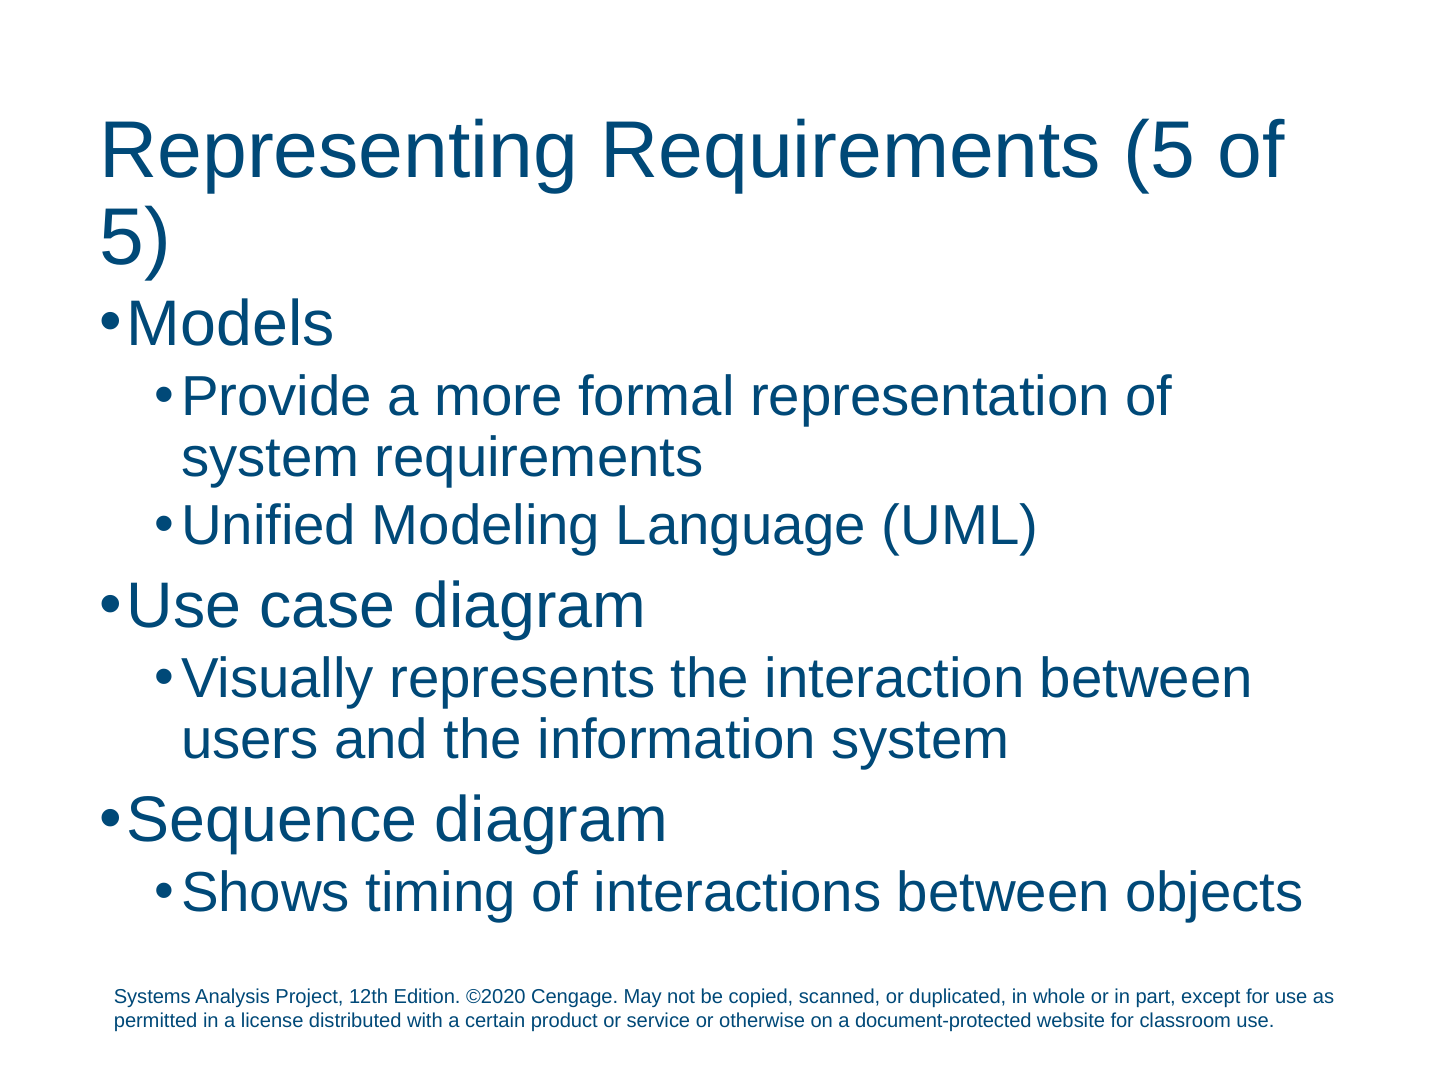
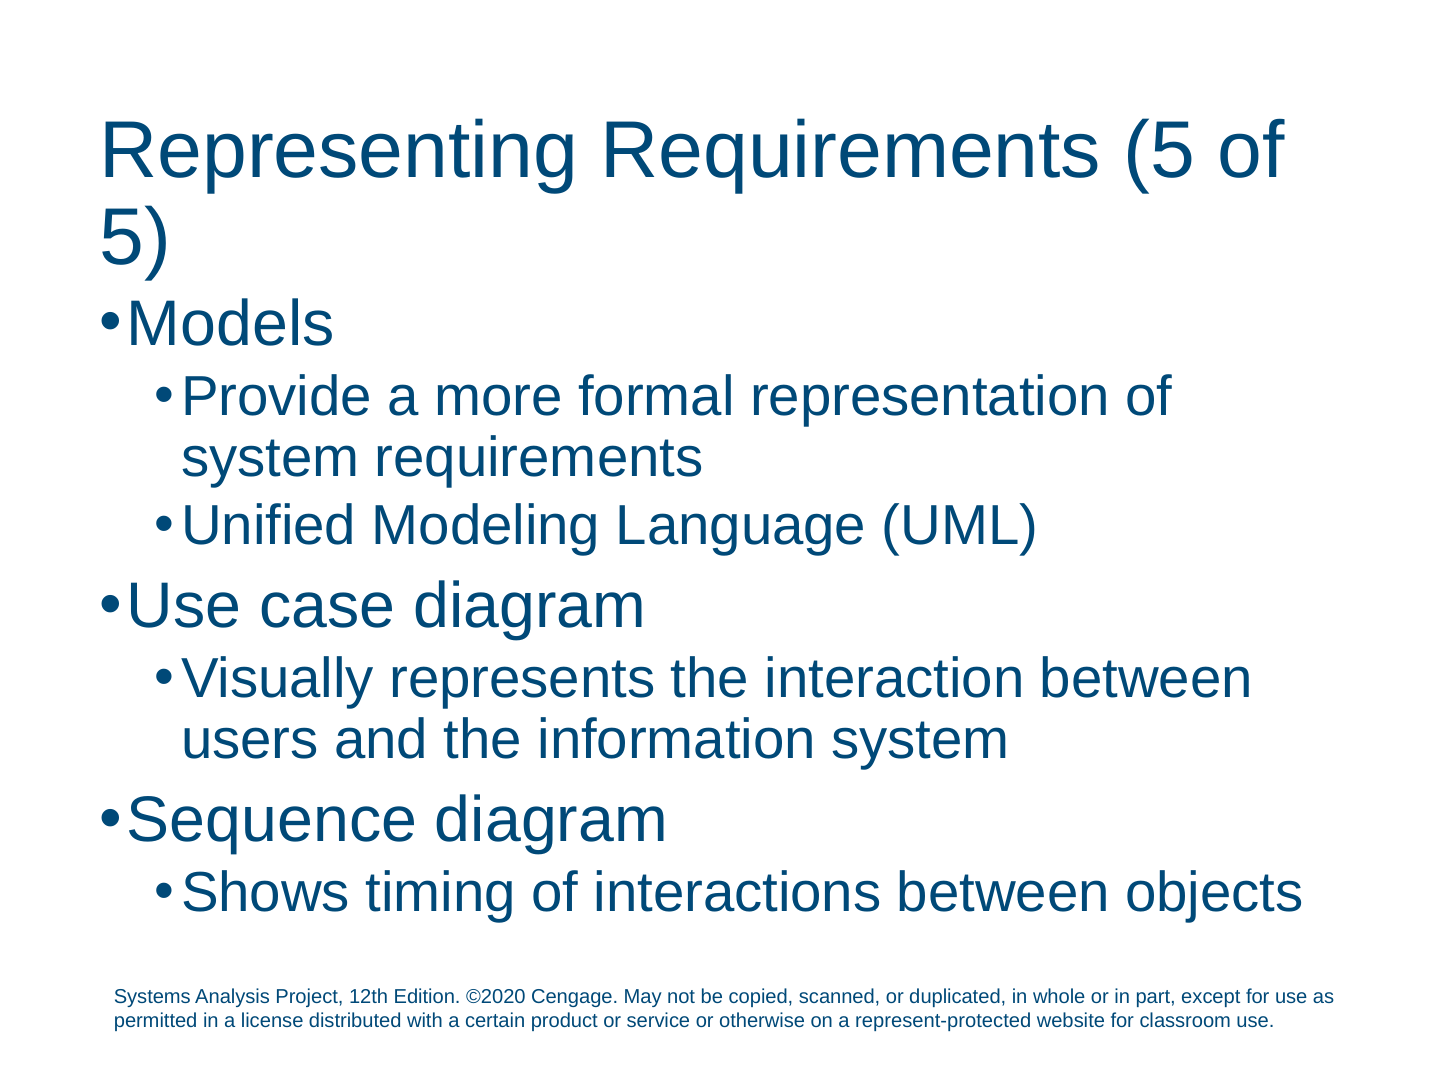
document-protected: document-protected -> represent-protected
